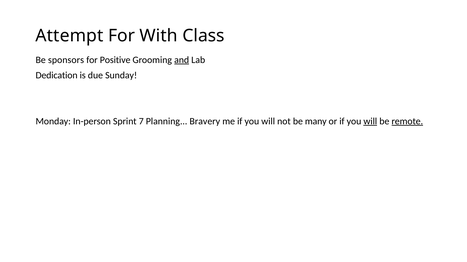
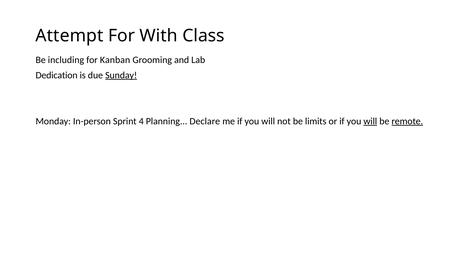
sponsors: sponsors -> including
Positive: Positive -> Kanban
and underline: present -> none
Sunday underline: none -> present
7: 7 -> 4
Bravery: Bravery -> Declare
many: many -> limits
